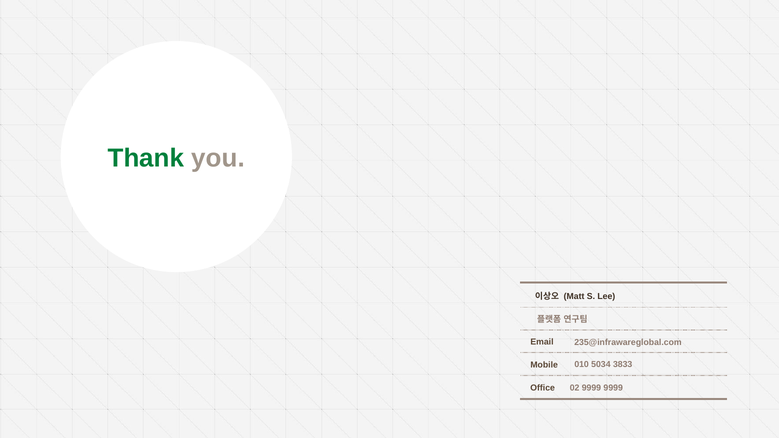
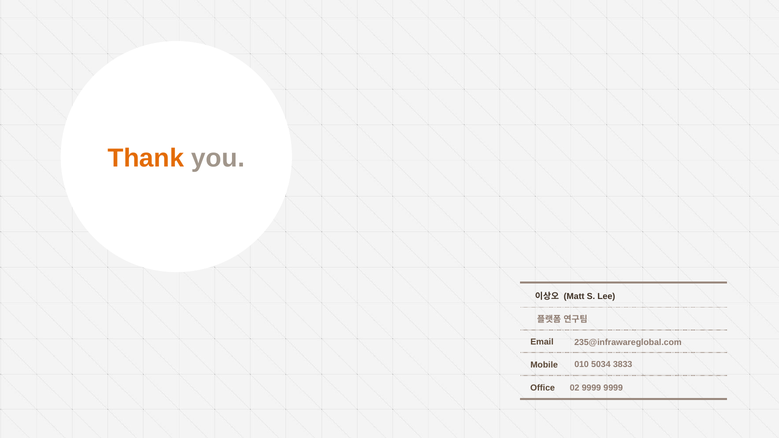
Thank colour: green -> orange
